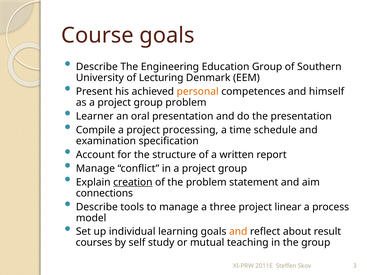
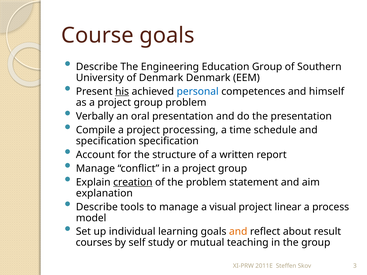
of Lecturing: Lecturing -> Denmark
his underline: none -> present
personal colour: orange -> blue
Learner: Learner -> Verbally
examination at (106, 141): examination -> specification
connections: connections -> explanation
three: three -> visual
